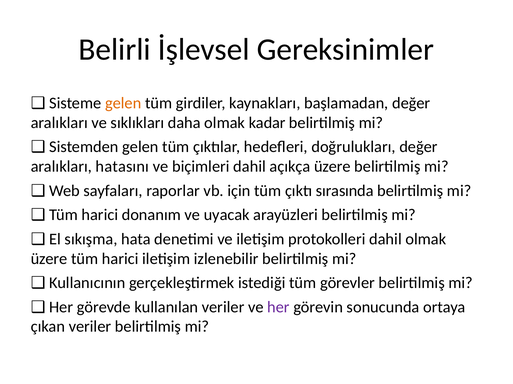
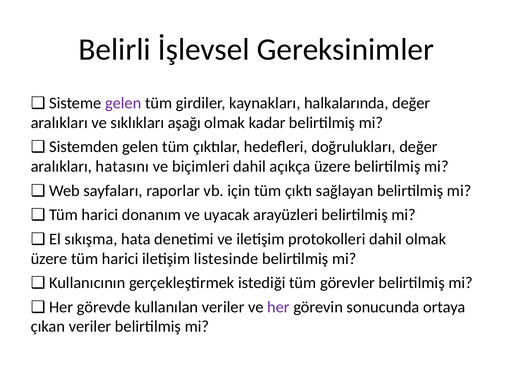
gelen at (123, 103) colour: orange -> purple
başlamadan: başlamadan -> halkalarında
daha: daha -> aşağı
sırasında: sırasında -> sağlayan
izlenebilir: izlenebilir -> listesinde
